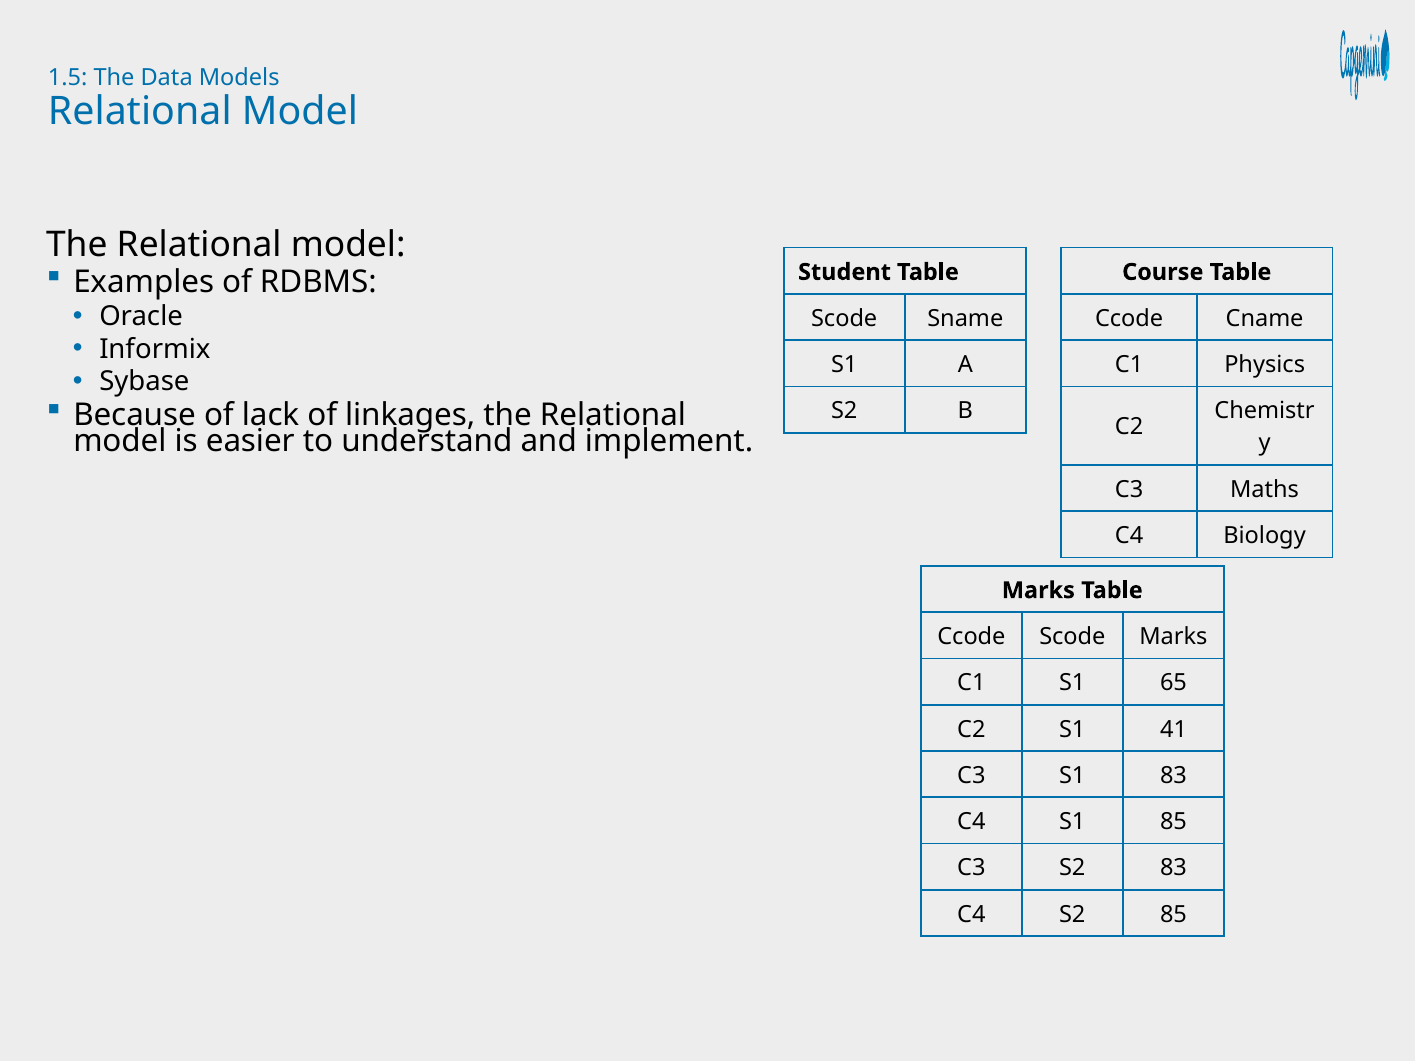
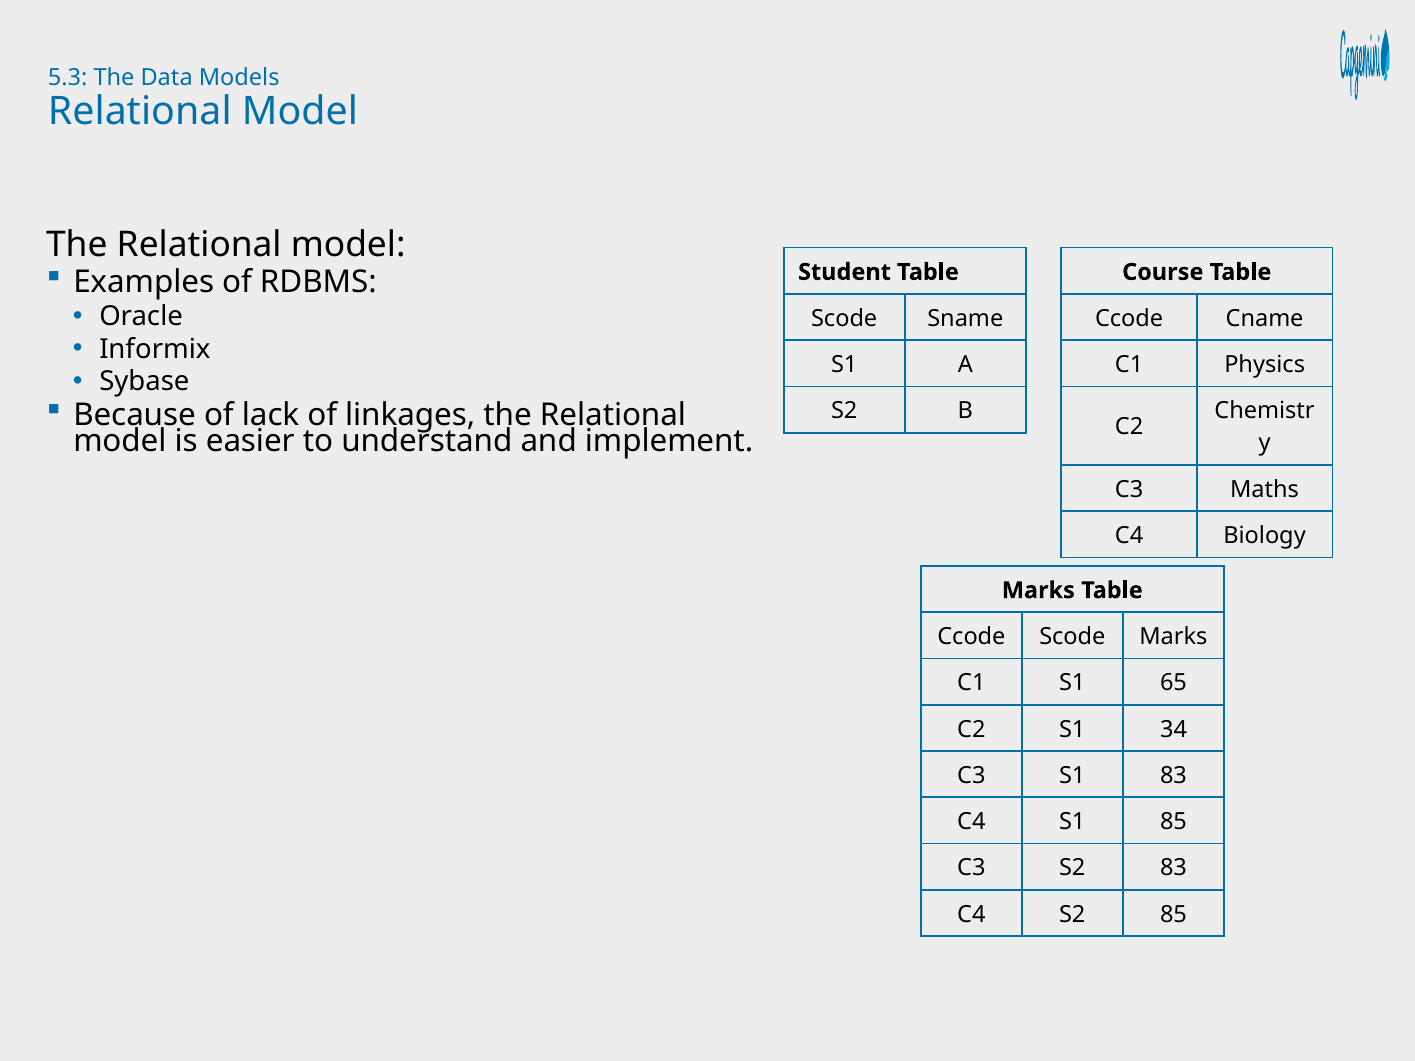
1.5: 1.5 -> 5.3
41: 41 -> 34
